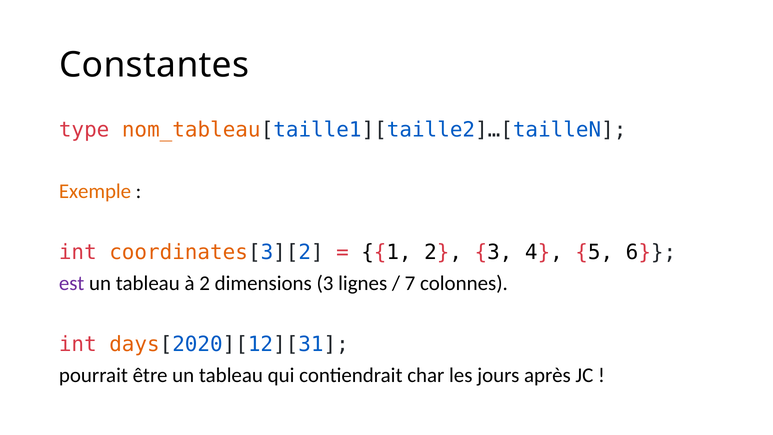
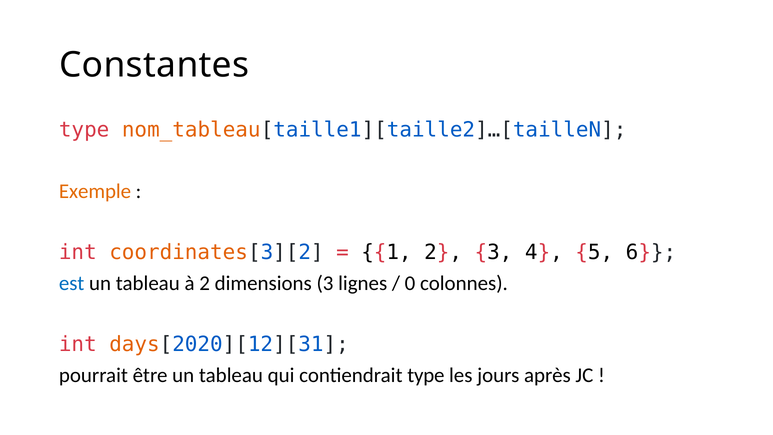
est colour: purple -> blue
7: 7 -> 0
contiendrait char: char -> type
